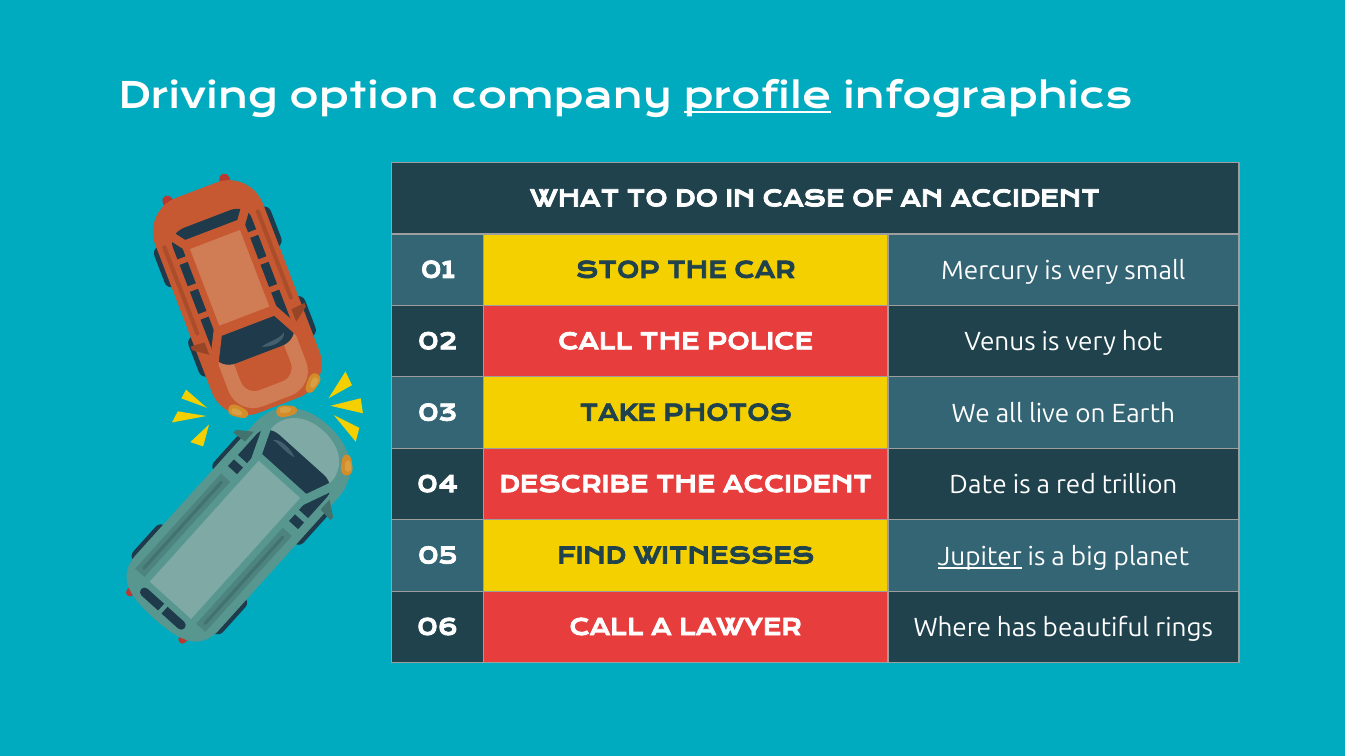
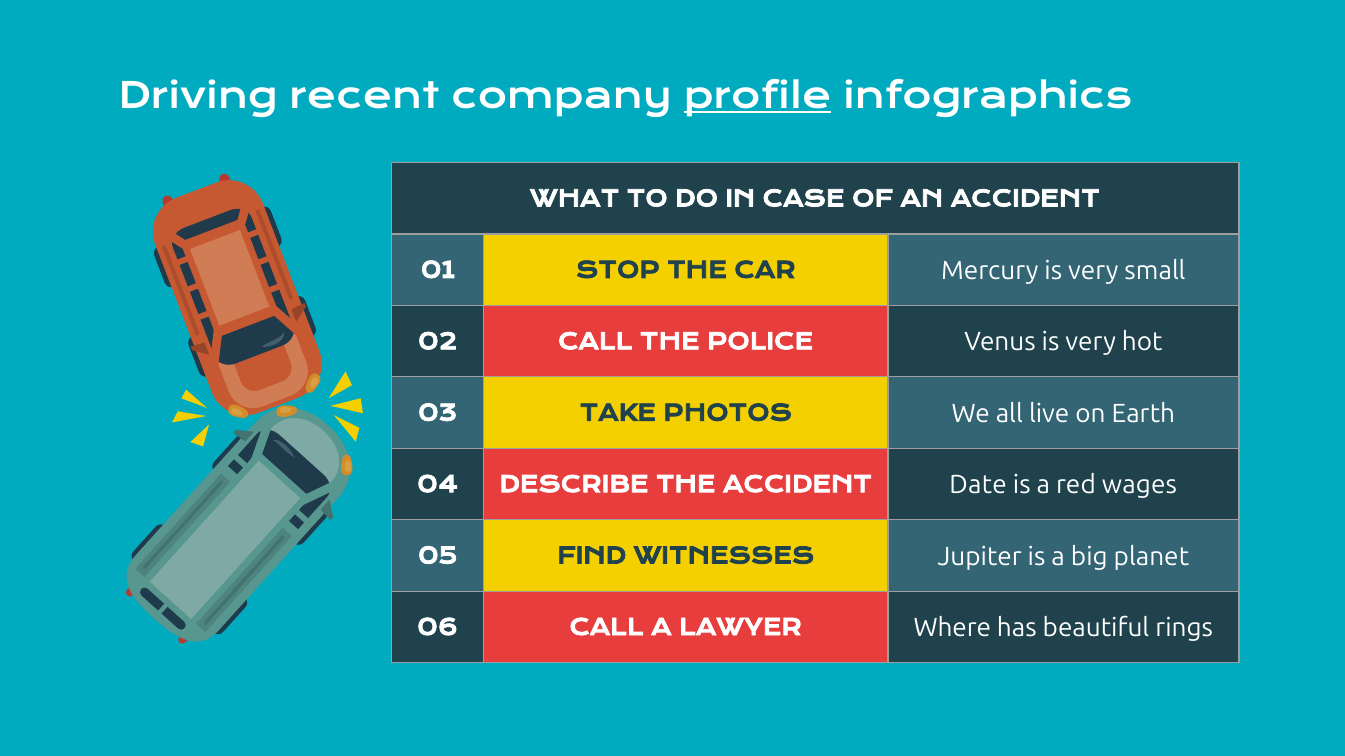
option: option -> recent
trillion: trillion -> wages
Jupiter underline: present -> none
